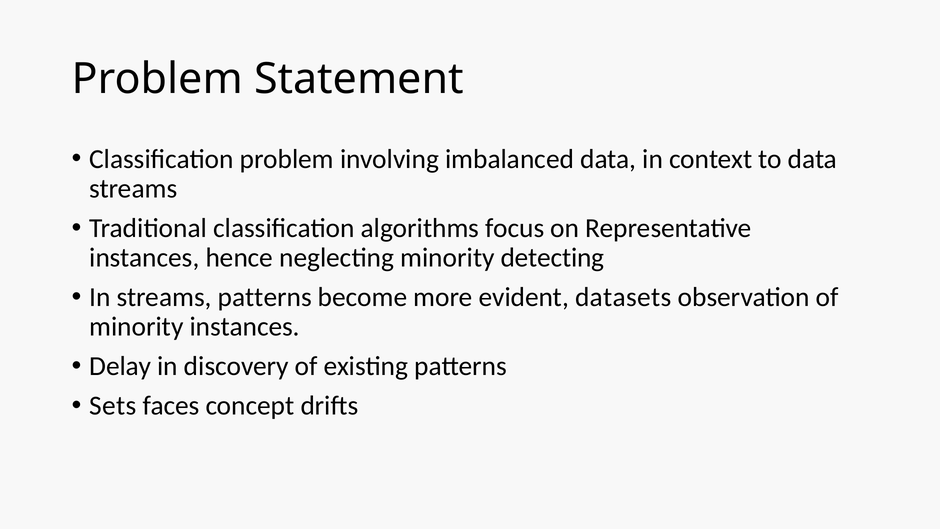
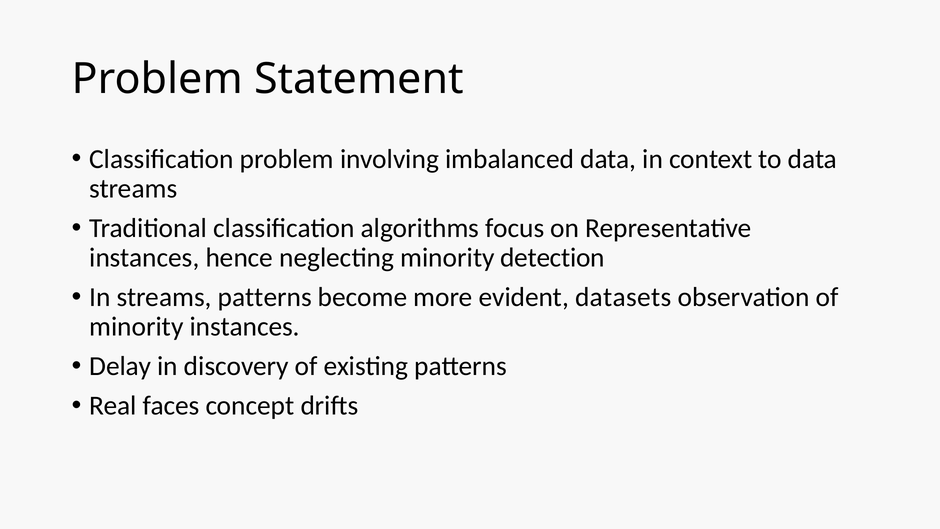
detecting: detecting -> detection
Sets: Sets -> Real
